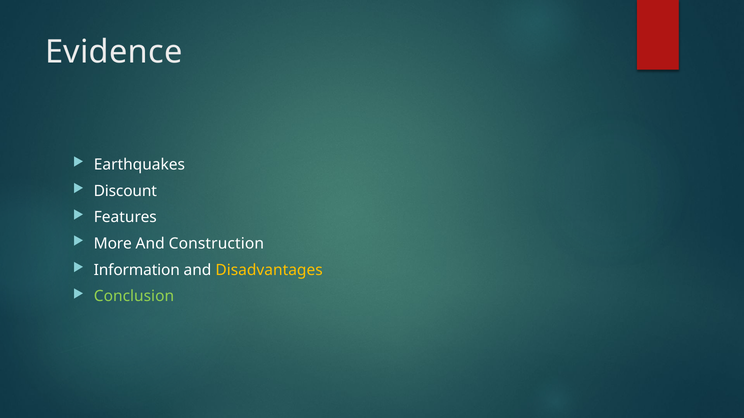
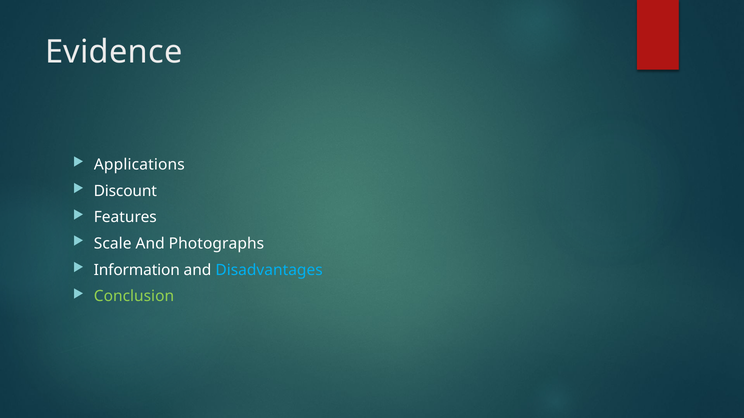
Earthquakes: Earthquakes -> Applications
More: More -> Scale
Construction: Construction -> Photographs
Disadvantages colour: yellow -> light blue
